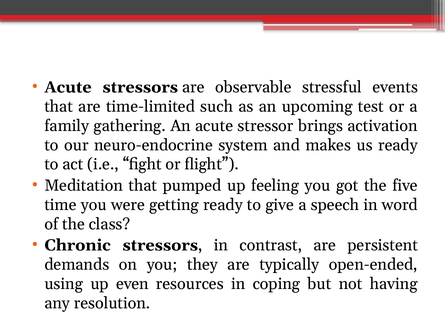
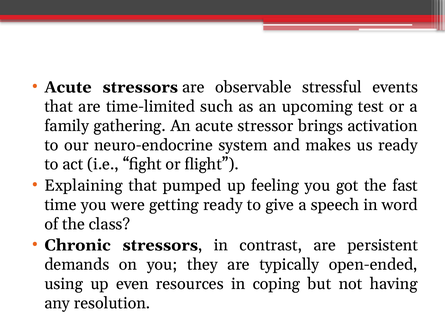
Meditation: Meditation -> Explaining
five: five -> fast
